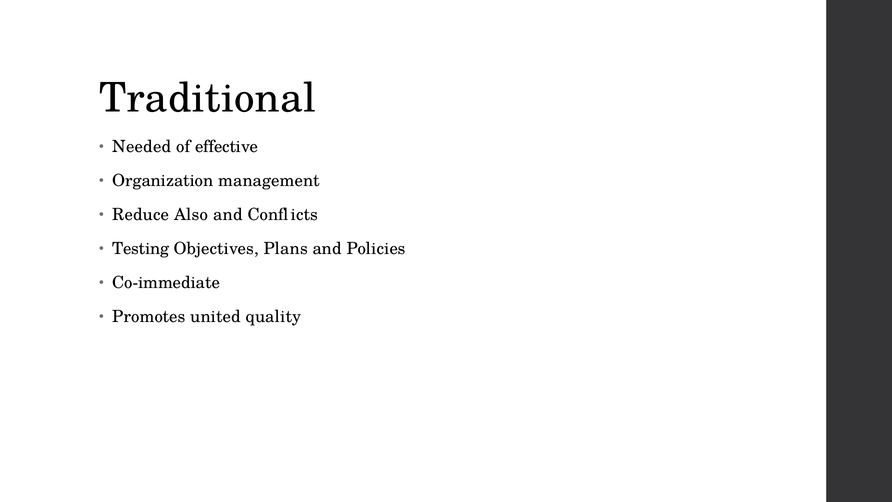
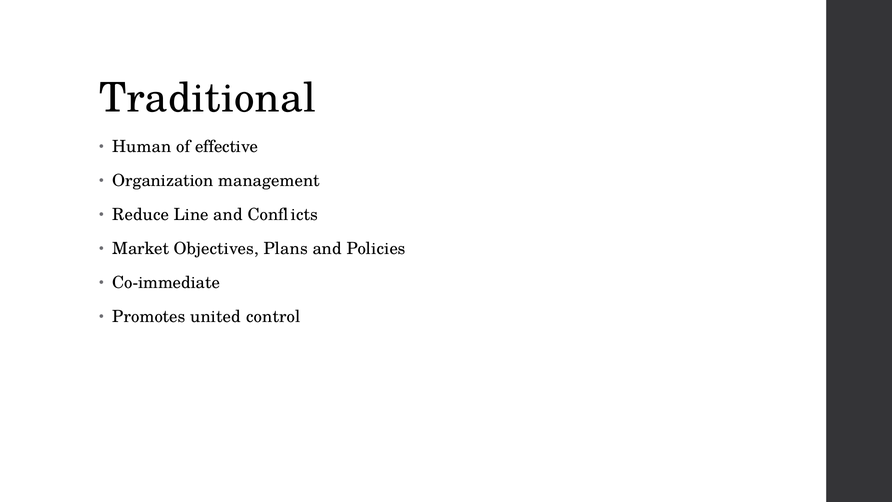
Needed: Needed -> Human
Also: Also -> Line
Testing: Testing -> Market
quality: quality -> control
